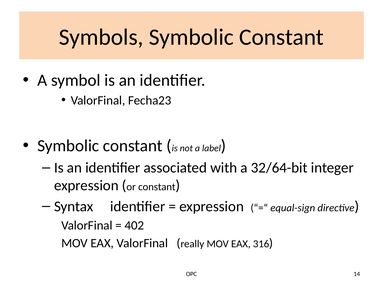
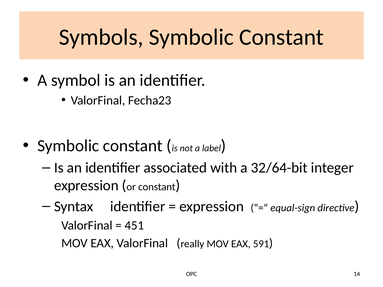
402: 402 -> 451
316: 316 -> 591
